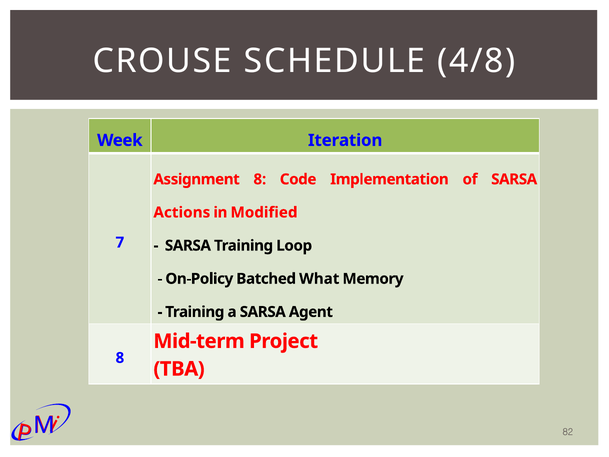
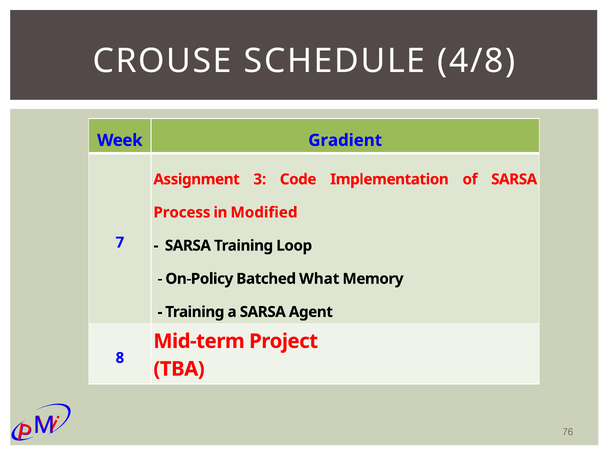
Iteration: Iteration -> Gradient
Assignment 8: 8 -> 3
Actions: Actions -> Process
82: 82 -> 76
